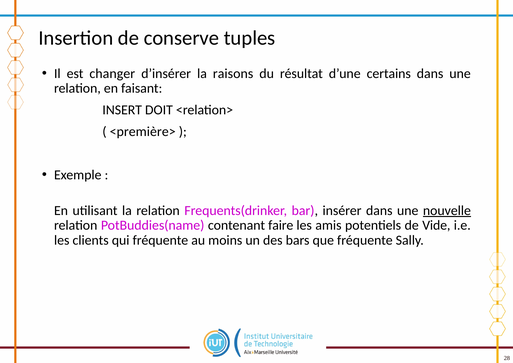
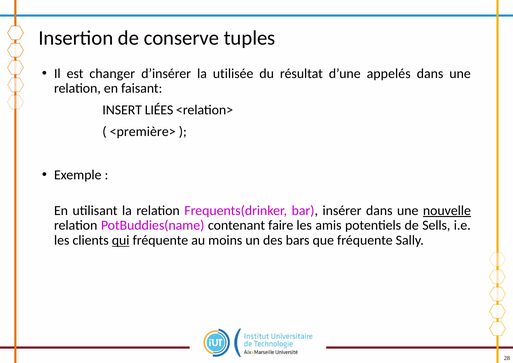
raisons: raisons -> utilisée
certains: certains -> appelés
DOIT: DOIT -> LIÉES
Vide: Vide -> Sells
qui underline: none -> present
